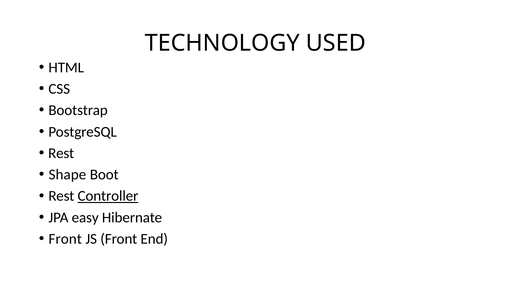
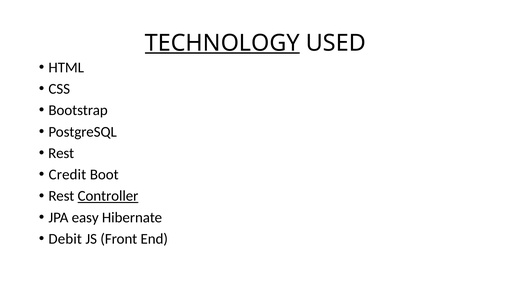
TECHNOLOGY underline: none -> present
Shape: Shape -> Credit
Front at (65, 238): Front -> Debit
